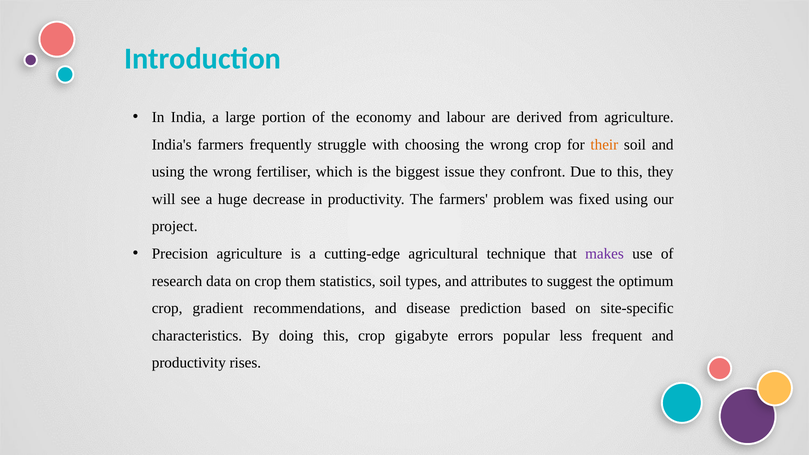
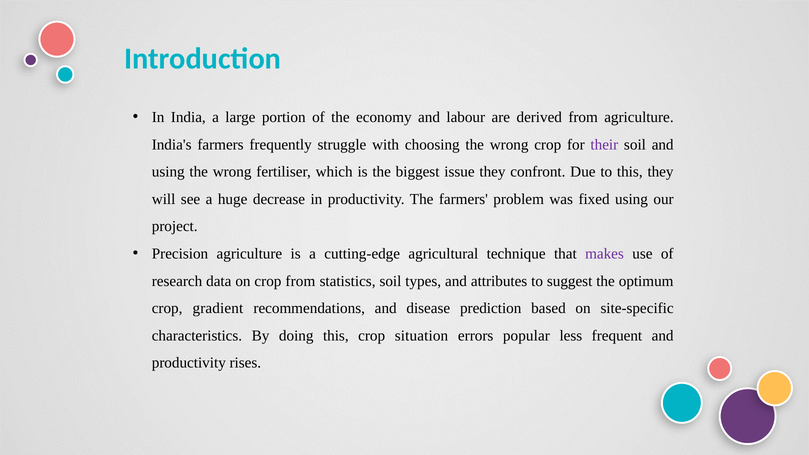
their colour: orange -> purple
crop them: them -> from
gigabyte: gigabyte -> situation
